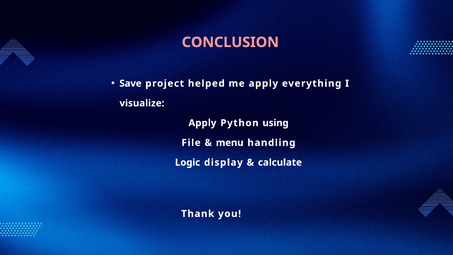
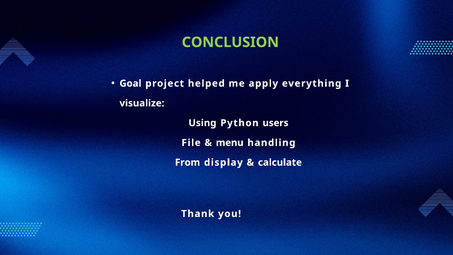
CONCLUSION colour: pink -> light green
Save: Save -> Goal
Apply at (202, 123): Apply -> Using
using: using -> users
Logic: Logic -> From
